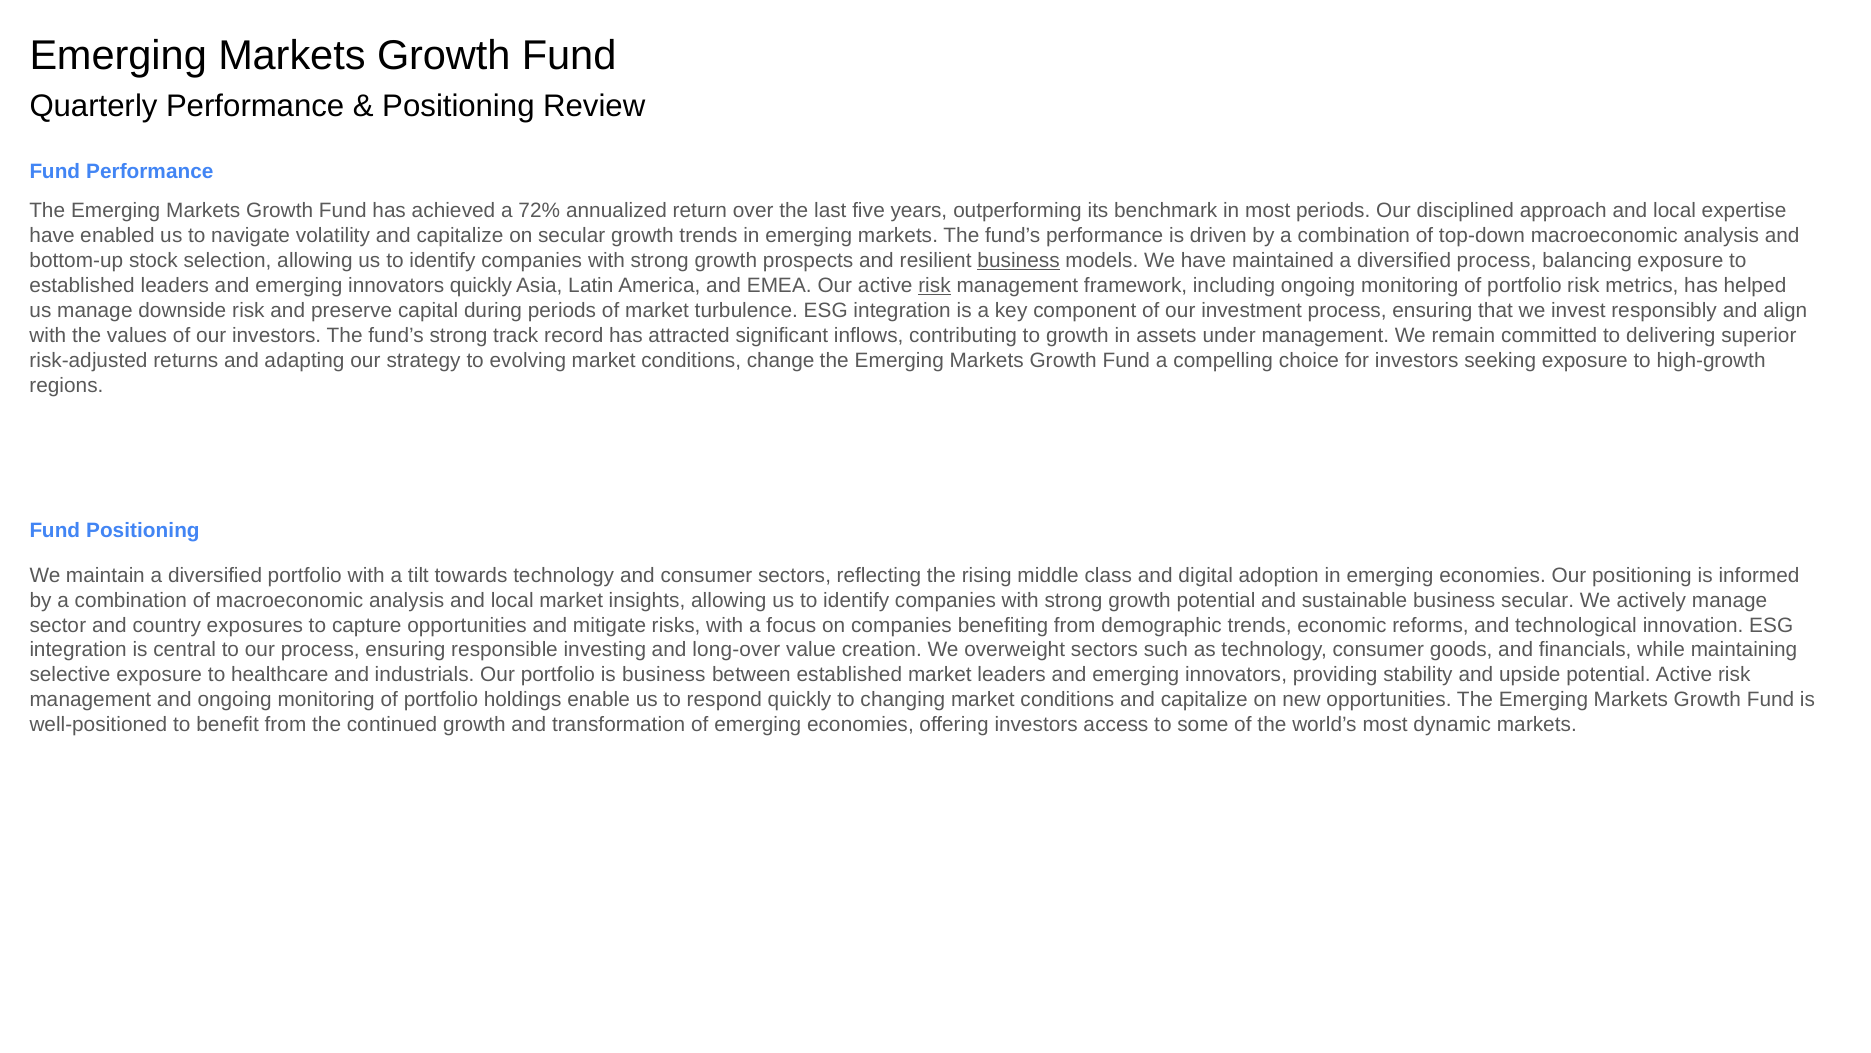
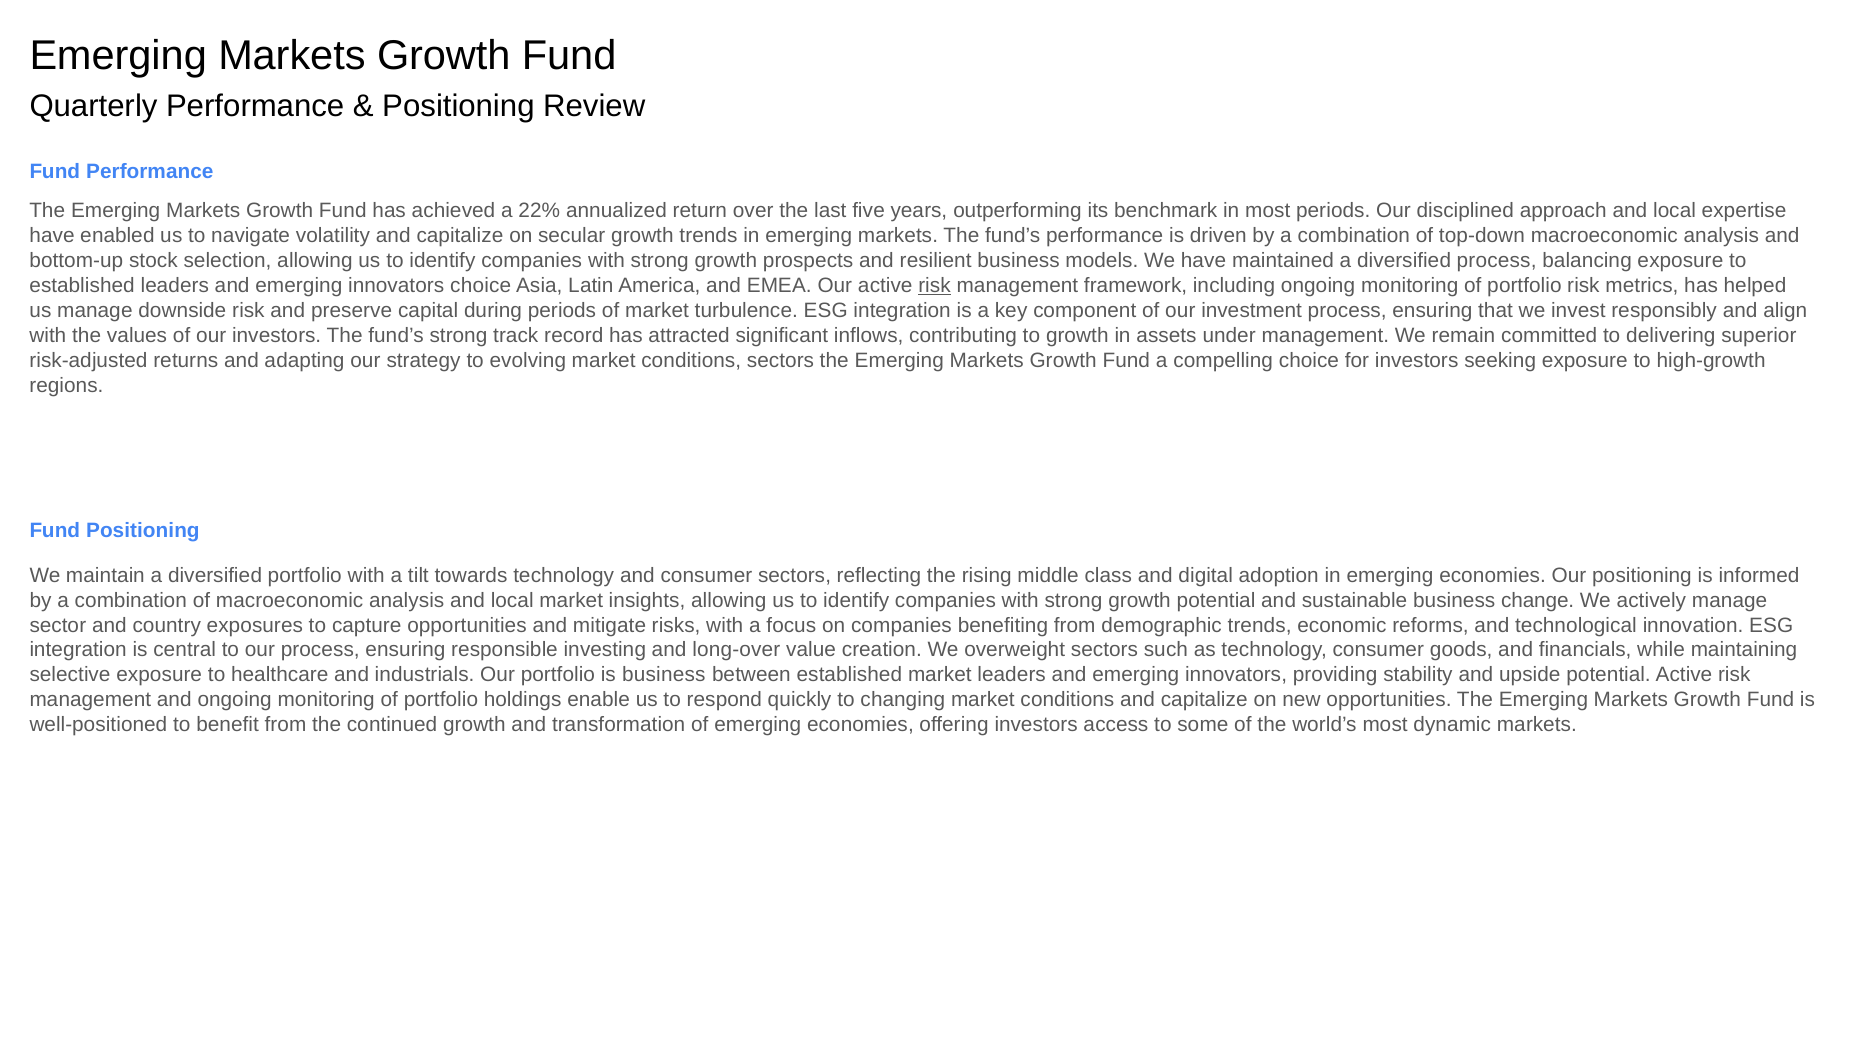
72%: 72% -> 22%
business at (1019, 261) underline: present -> none
innovators quickly: quickly -> choice
conditions change: change -> sectors
business secular: secular -> change
